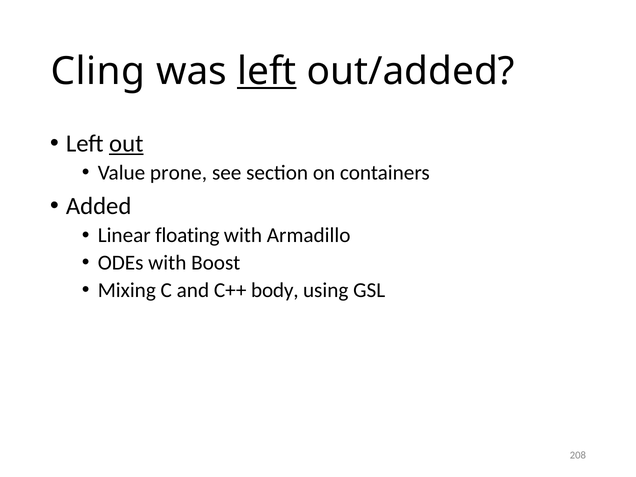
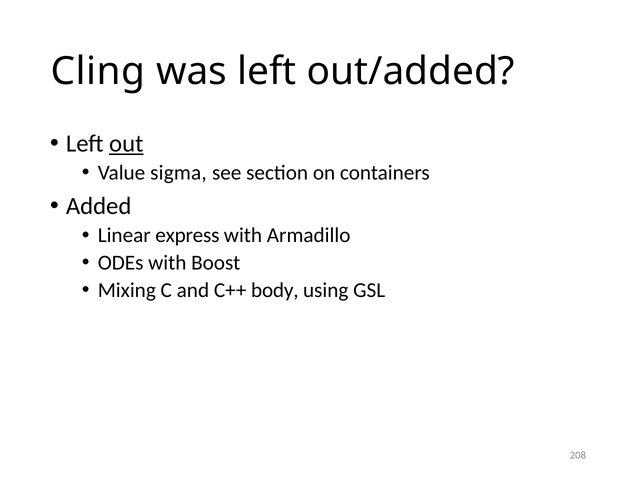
left at (267, 71) underline: present -> none
prone: prone -> sigma
floating: floating -> express
